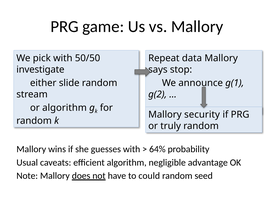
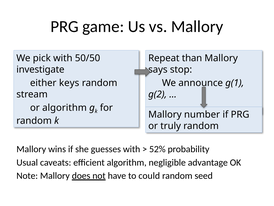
data: data -> than
slide: slide -> keys
security: security -> number
64%: 64% -> 52%
